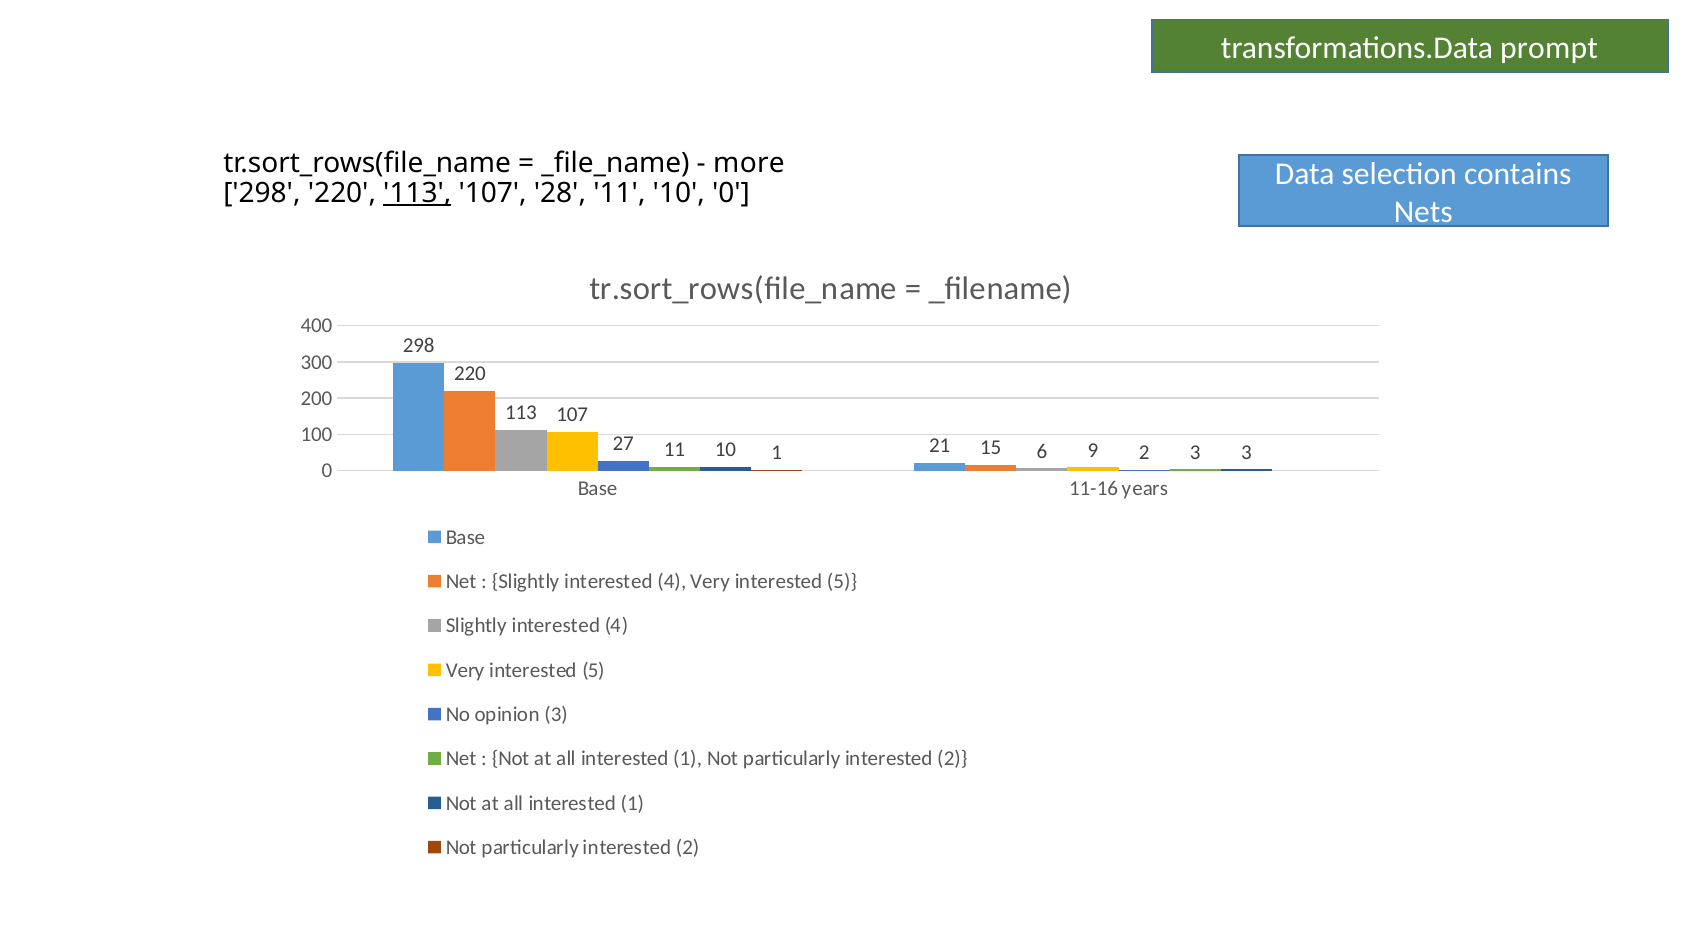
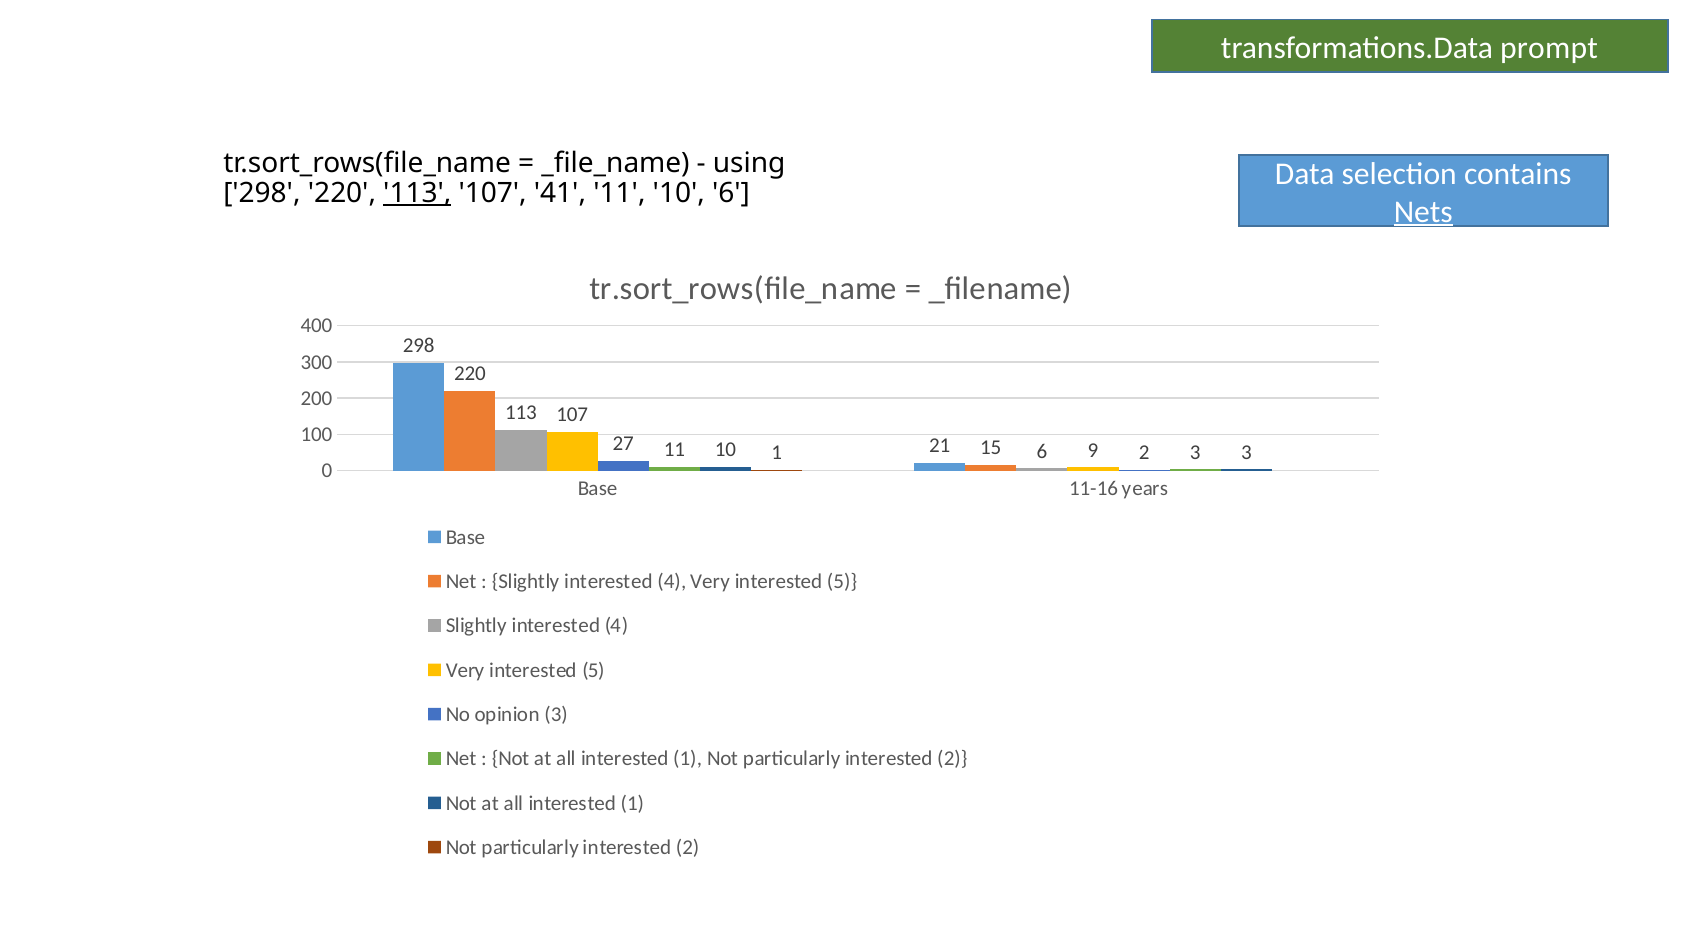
more: more -> using
28: 28 -> 41
10 0: 0 -> 6
Nets underline: none -> present
